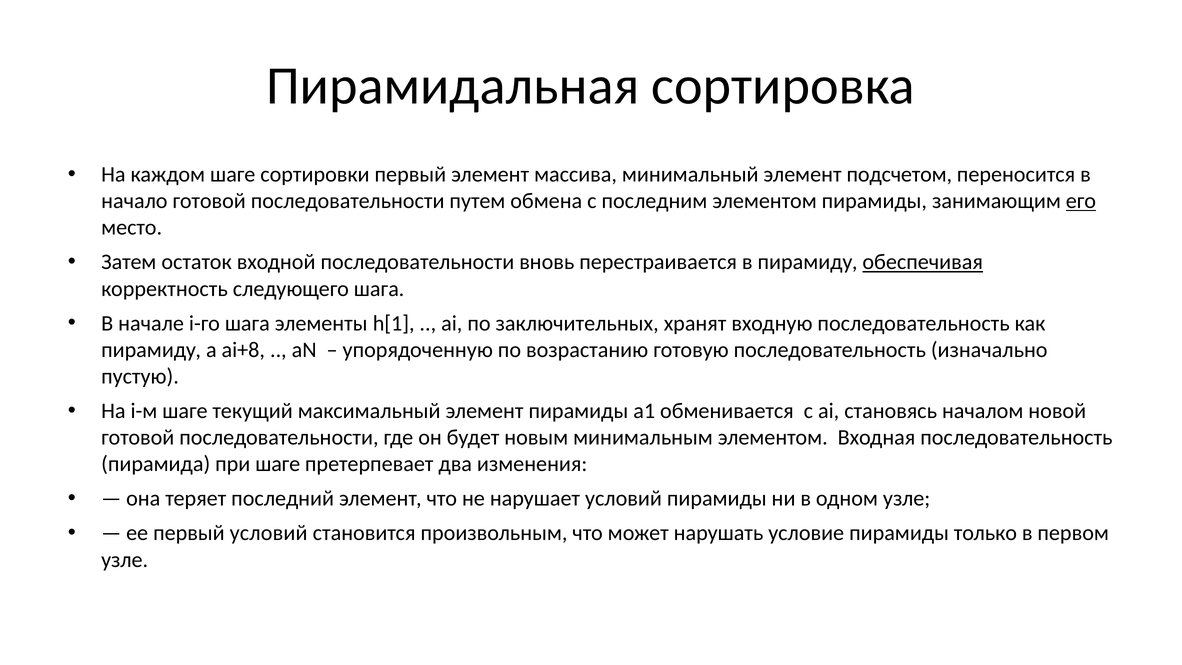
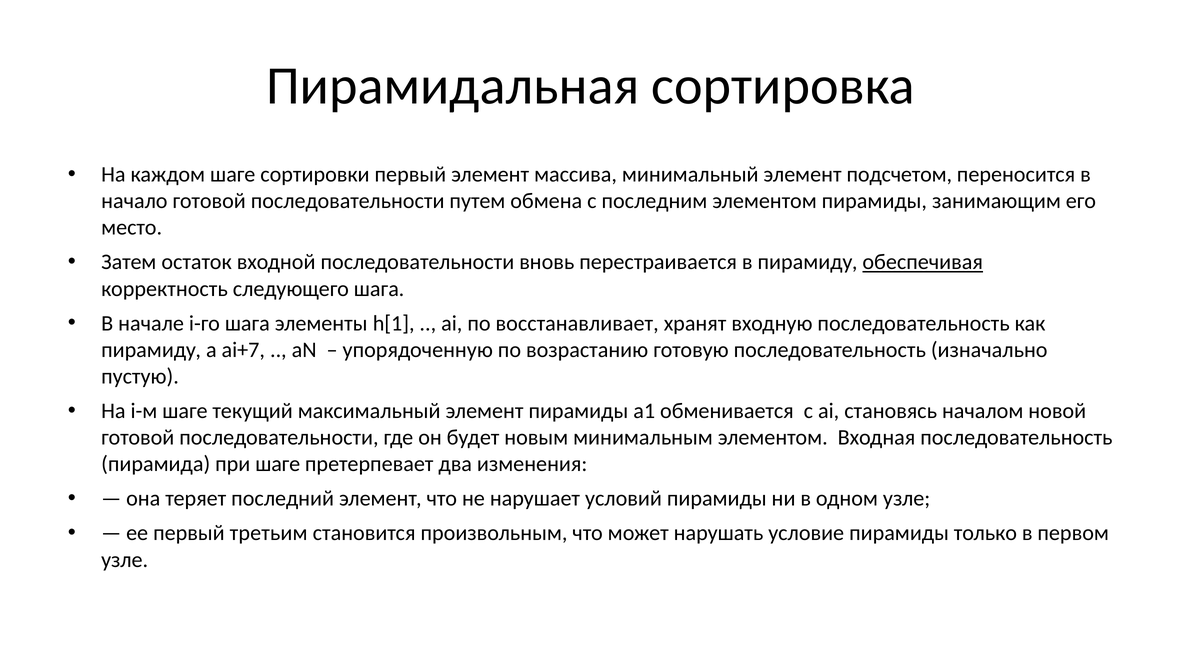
его underline: present -> none
заключительных: заключительных -> восстанавливает
ai+8: ai+8 -> ai+7
первый условий: условий -> третьим
